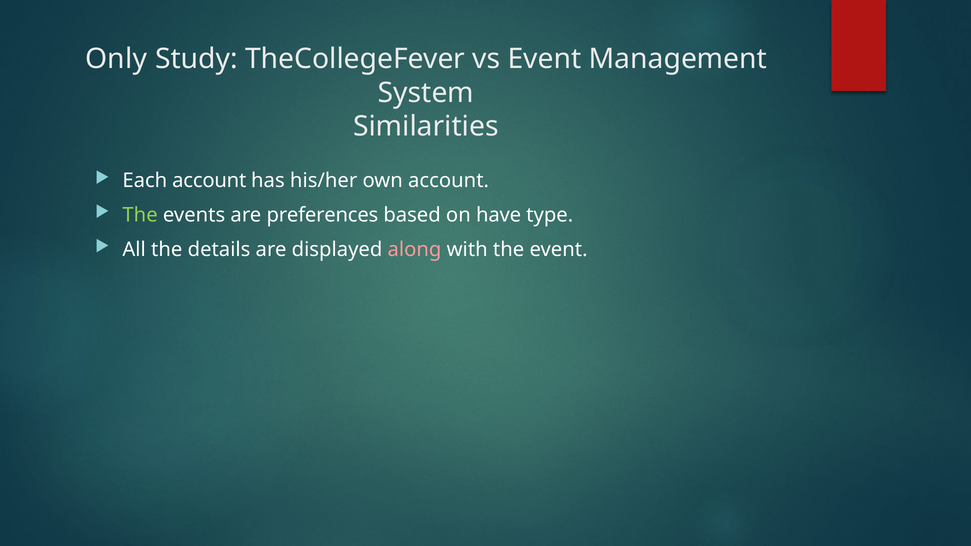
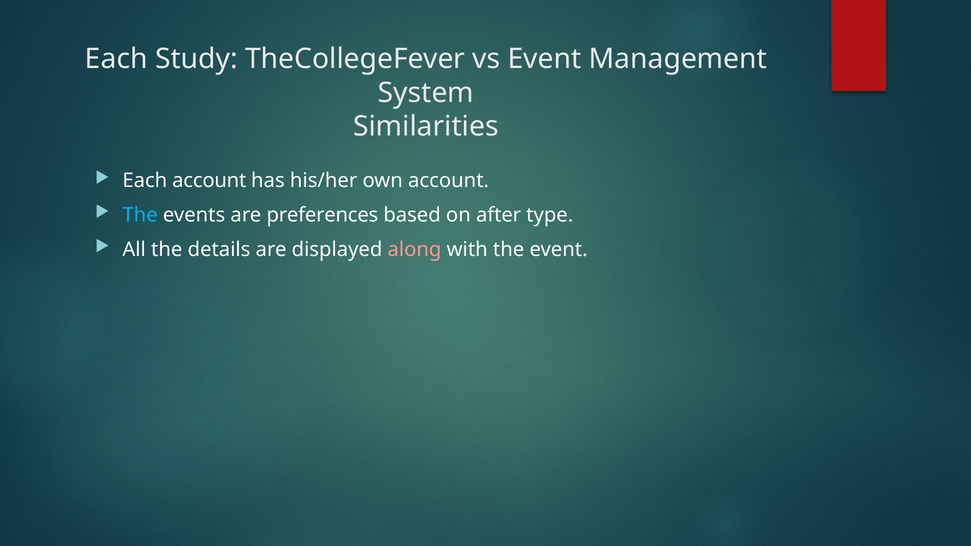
Only at (116, 59): Only -> Each
The at (140, 215) colour: light green -> light blue
have: have -> after
